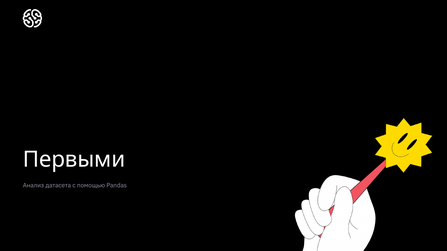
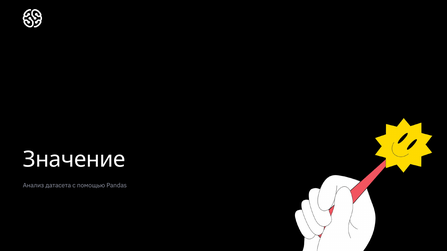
Первыми: Первыми -> Значение
